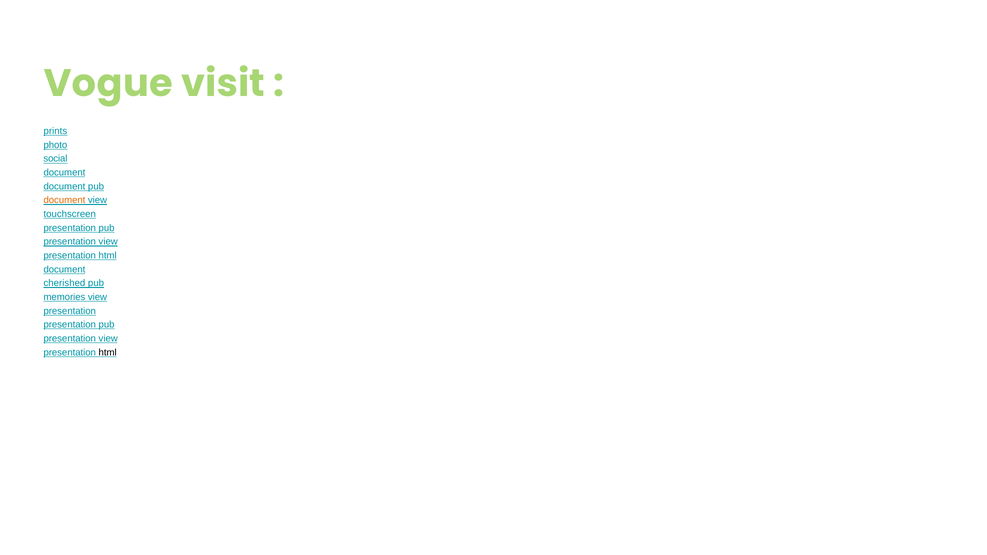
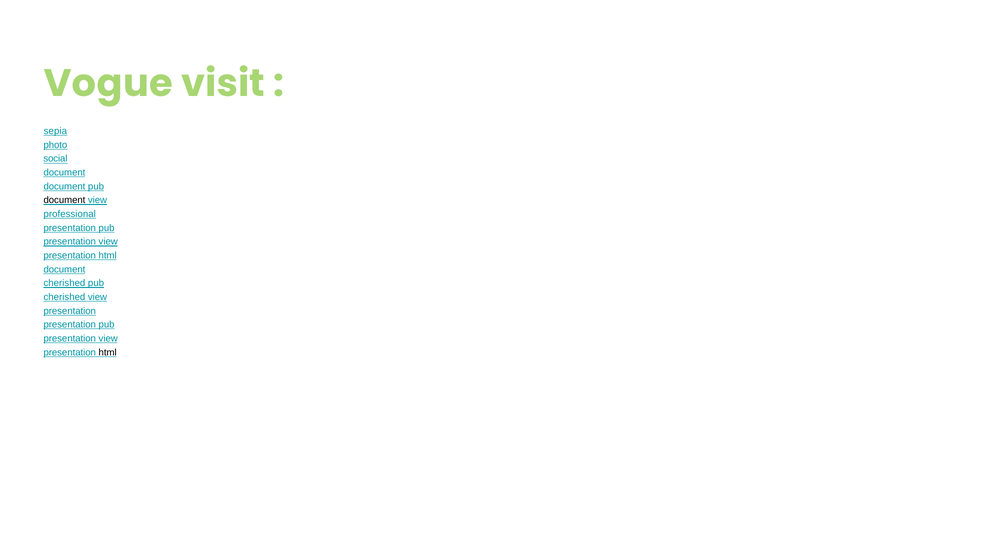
prints: prints -> sepia
document at (64, 200) colour: orange -> black
touchscreen: touchscreen -> professional
memories at (64, 297): memories -> cherished
